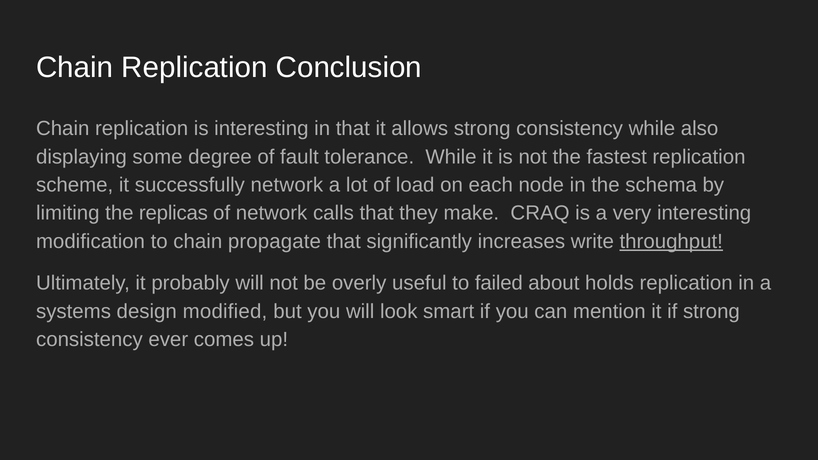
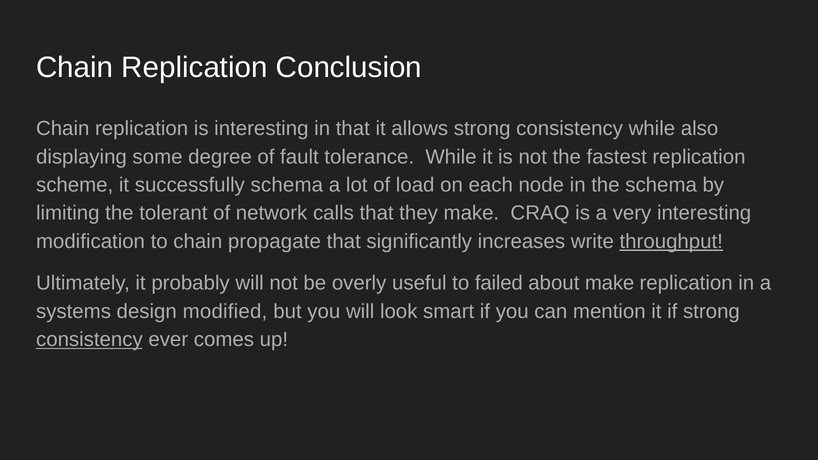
successfully network: network -> schema
replicas: replicas -> tolerant
about holds: holds -> make
consistency at (89, 340) underline: none -> present
